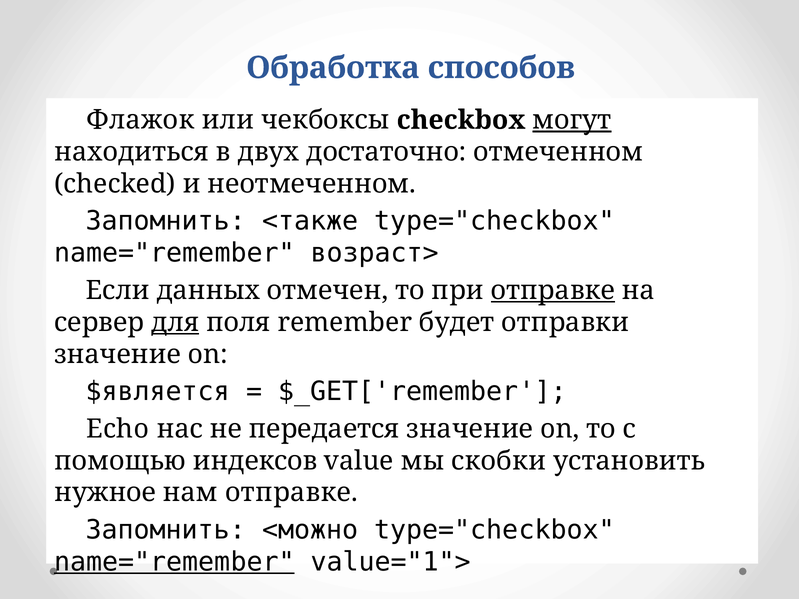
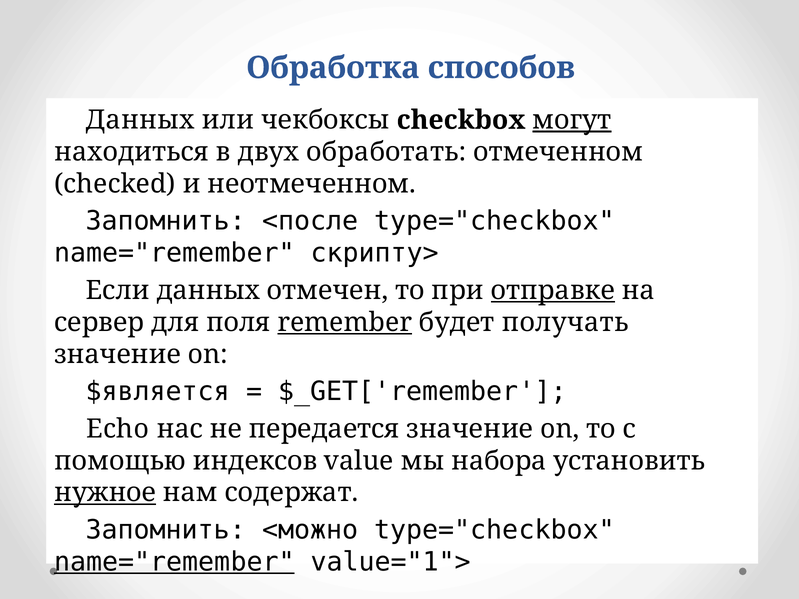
Флажок at (140, 120): Флажок -> Данных
достаточно: достаточно -> обработать
<также: <также -> <после
возраст>: возраст> -> скрипту>
для underline: present -> none
remember underline: none -> present
отправки: отправки -> получать
скобки: скобки -> набора
нужное underline: none -> present
нам отправке: отправке -> содержат
